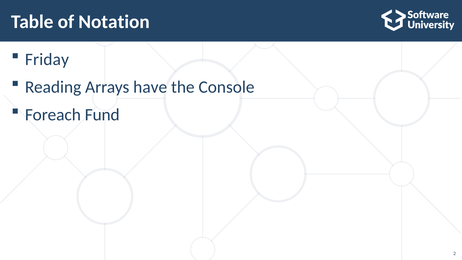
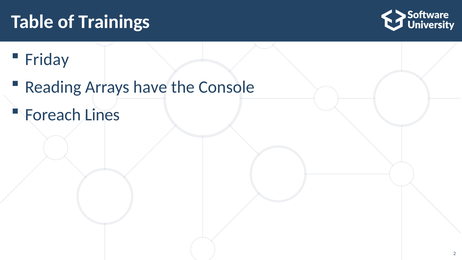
Notation: Notation -> Trainings
Fund: Fund -> Lines
